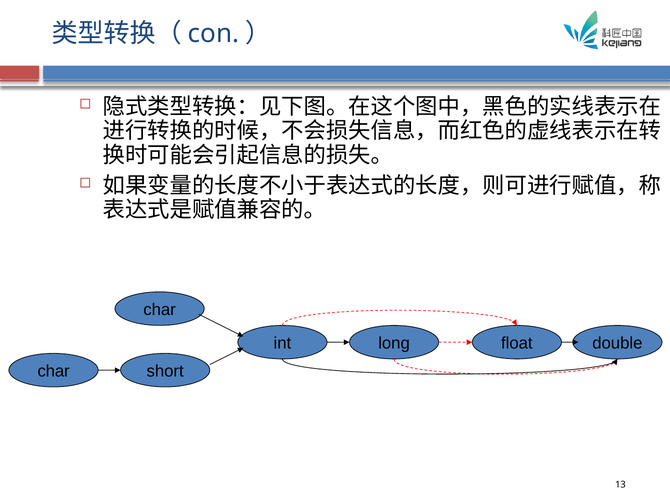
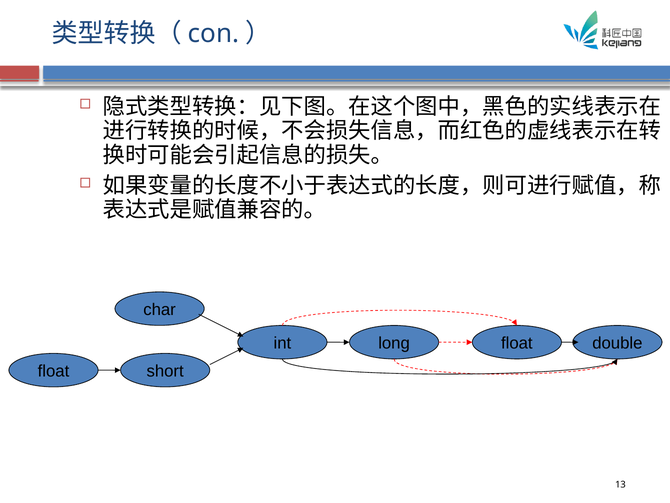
char at (54, 371): char -> float
